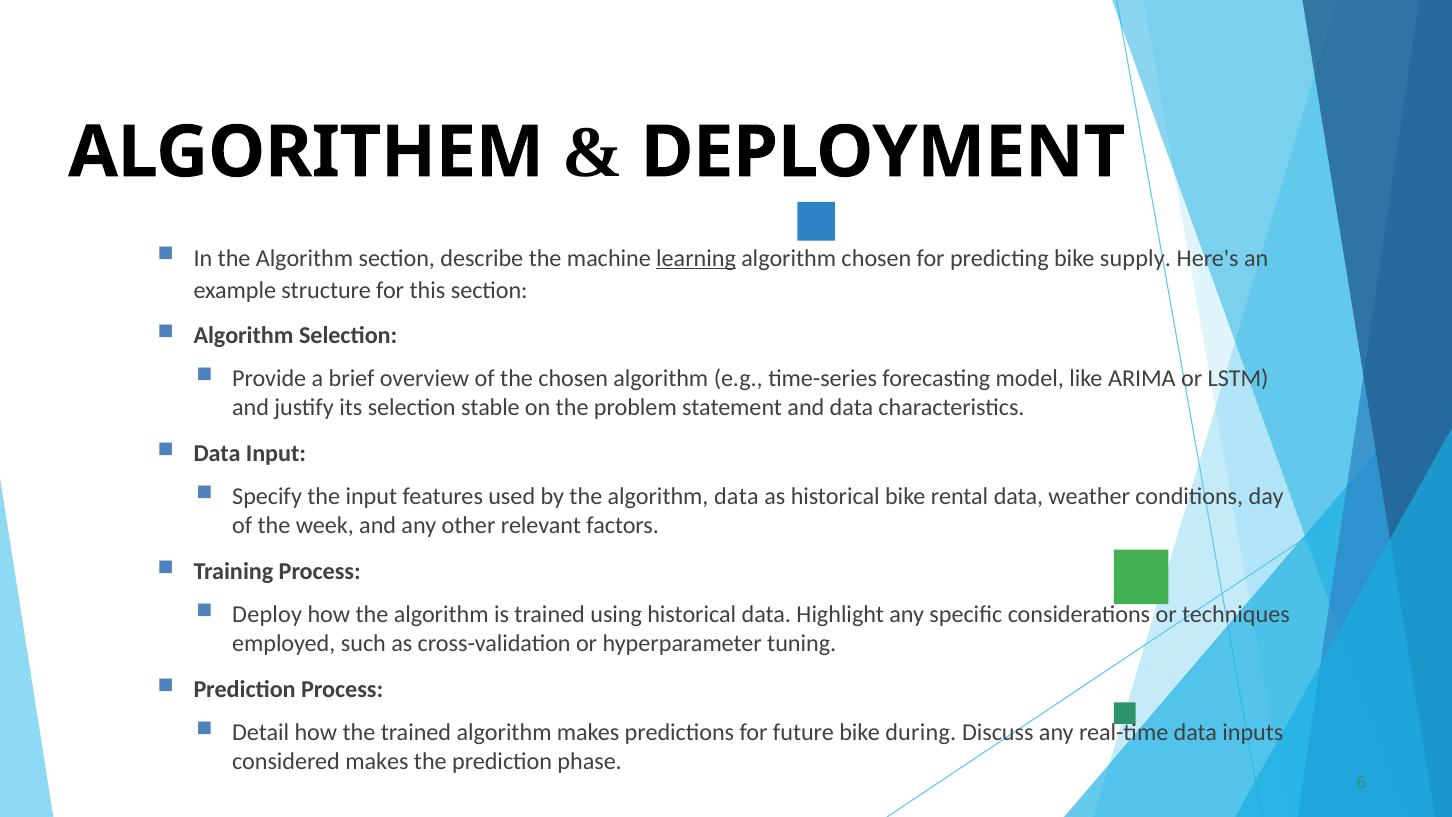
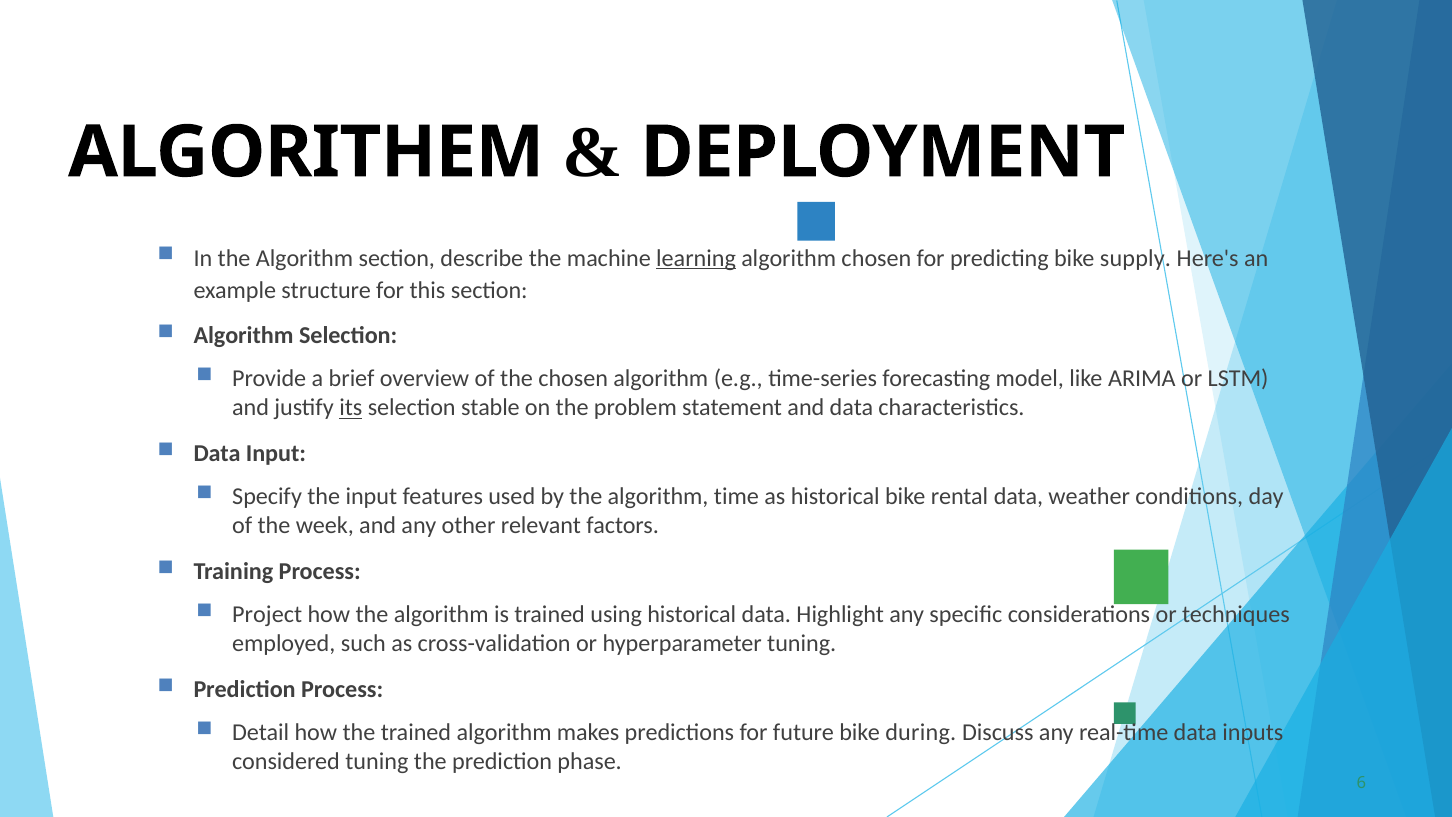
its underline: none -> present
algorithm data: data -> time
Deploy: Deploy -> Project
considered makes: makes -> tuning
